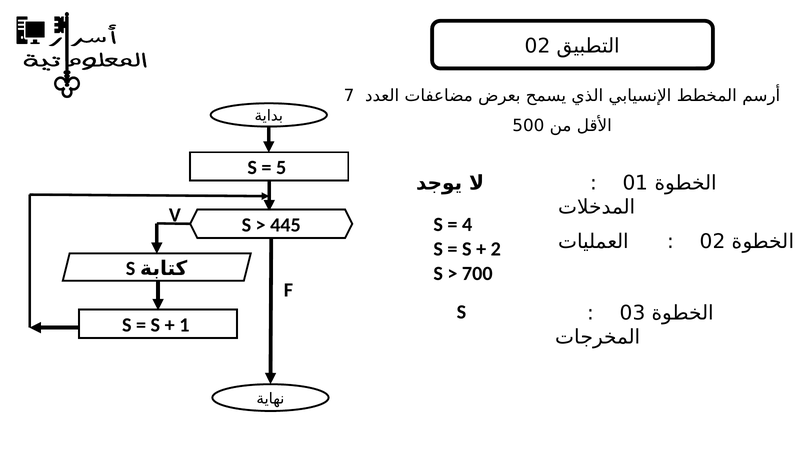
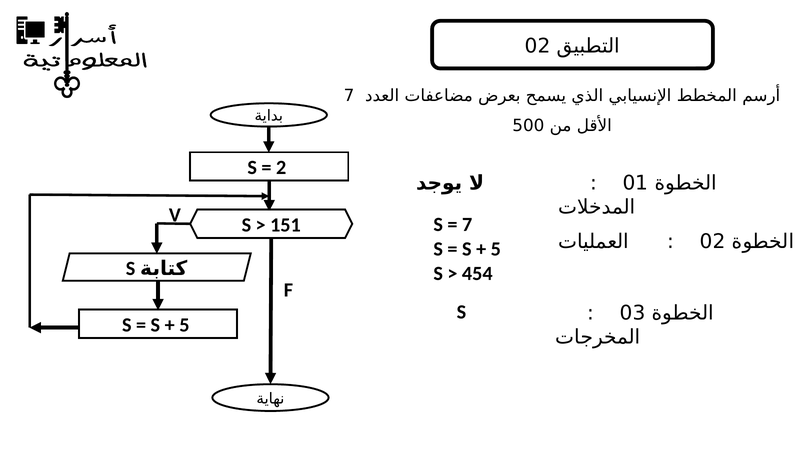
5: 5 -> 2
4 at (467, 225): 4 -> 7
445: 445 -> 151
2 at (496, 249): 2 -> 5
700: 700 -> 454
1 at (184, 325): 1 -> 5
